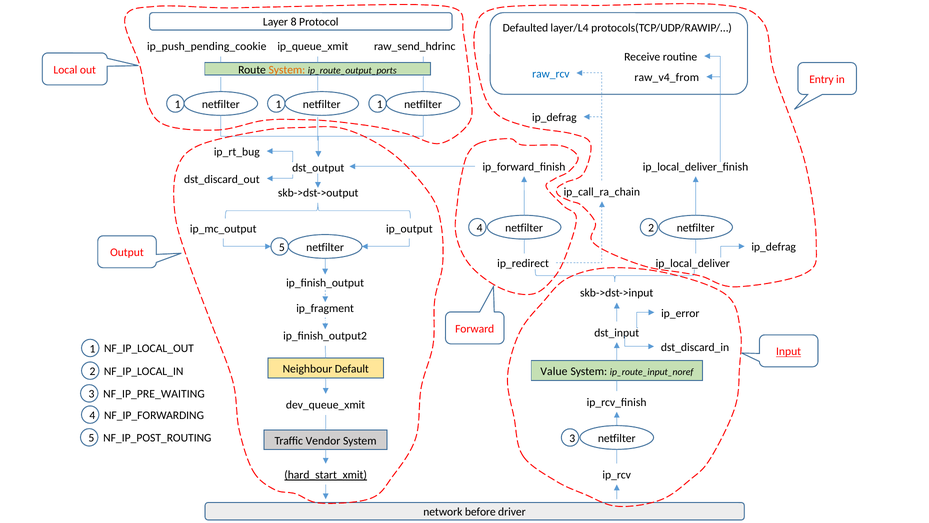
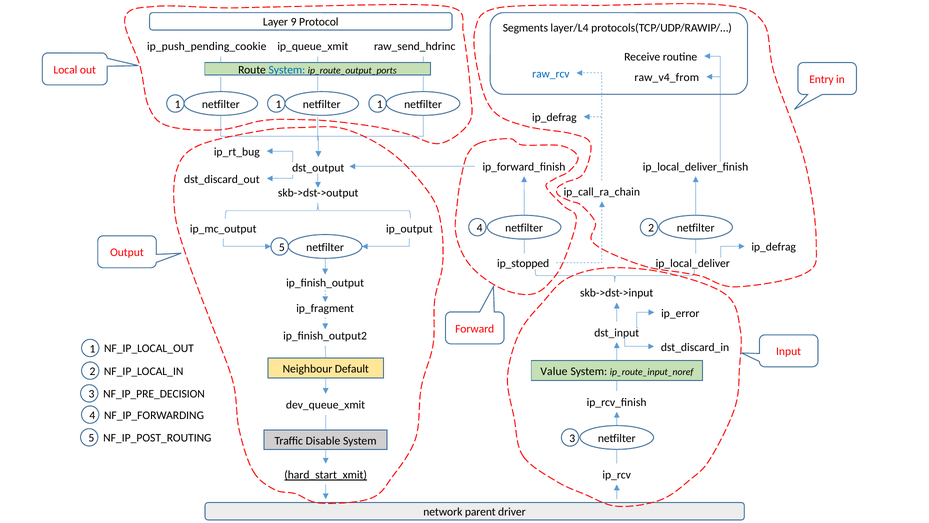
8: 8 -> 9
Defaulted: Defaulted -> Segments
System at (287, 70) colour: orange -> blue
ip_redirect: ip_redirect -> ip_stopped
Input underline: present -> none
NF_IP_PRE_WAITING: NF_IP_PRE_WAITING -> NF_IP_PRE_DECISION
Vendor: Vendor -> Disable
before: before -> parent
